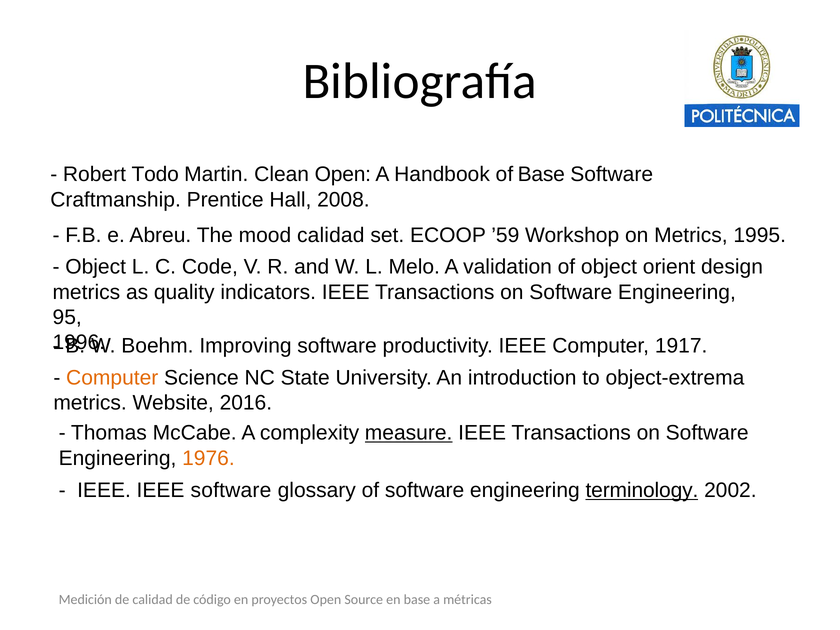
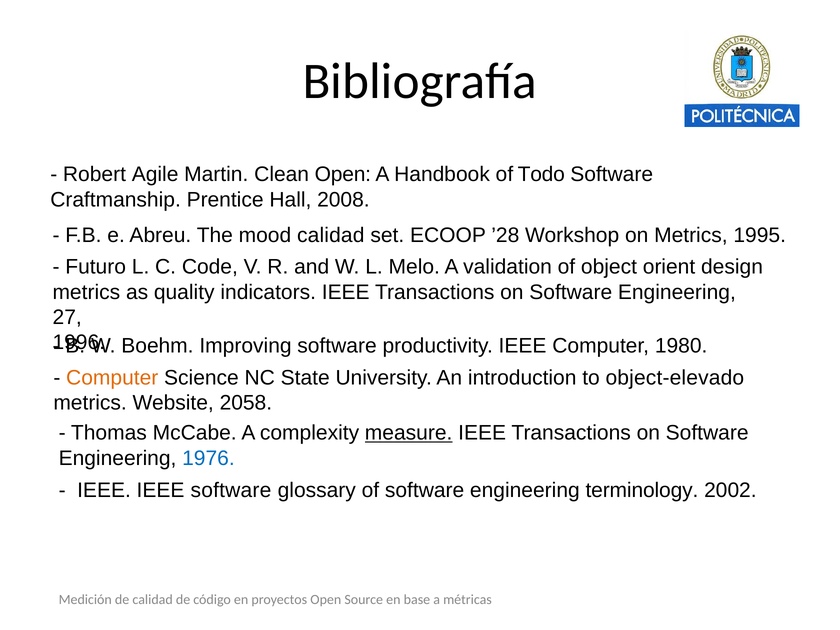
Todo: Todo -> Agile
of Base: Base -> Todo
’59: ’59 -> ’28
Object at (96, 267): Object -> Futuro
95: 95 -> 27
1917: 1917 -> 1980
object-extrema: object-extrema -> object-elevado
2016: 2016 -> 2058
1976 colour: orange -> blue
terminology underline: present -> none
